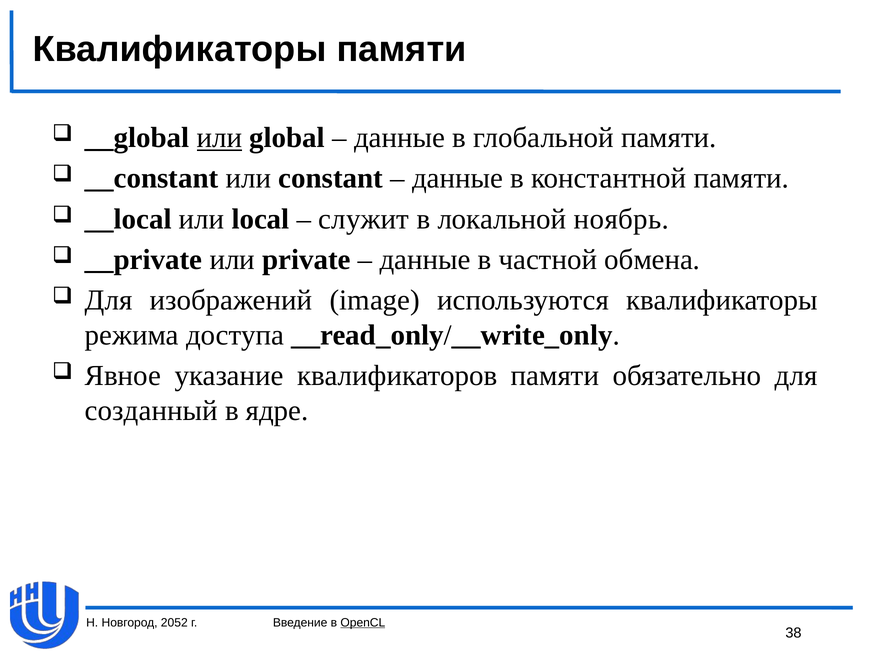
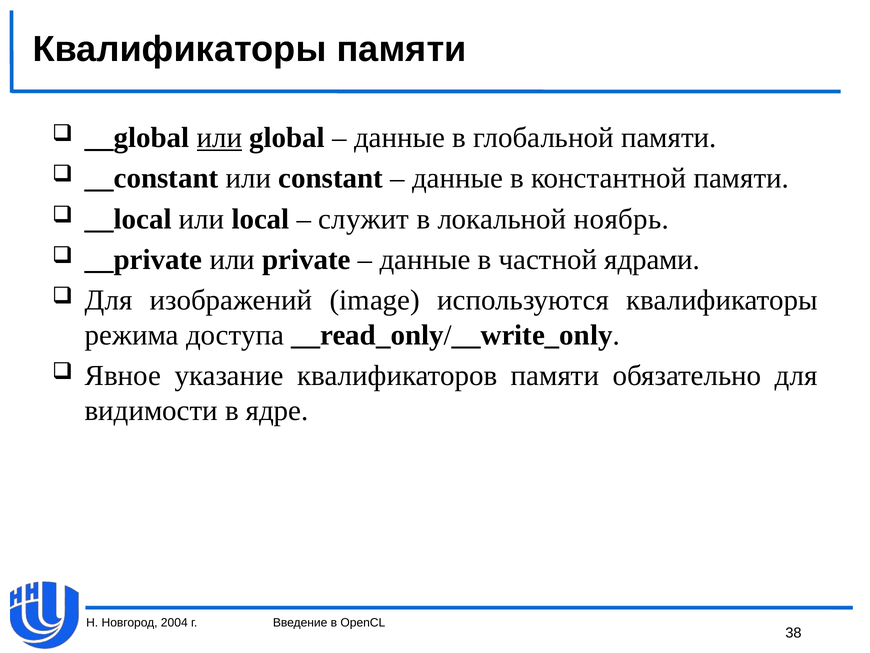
обмена: обмена -> ядрами
созданный: созданный -> видимости
2052: 2052 -> 2004
OpenCL underline: present -> none
